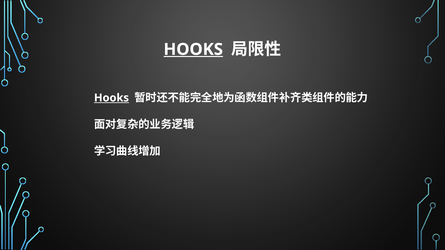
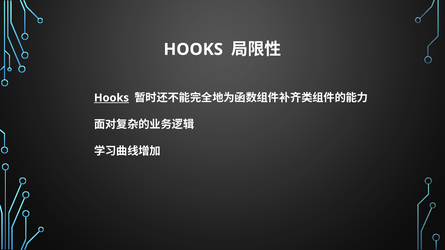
HOOKS at (193, 49) underline: present -> none
